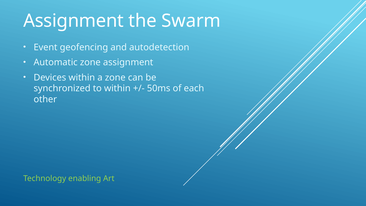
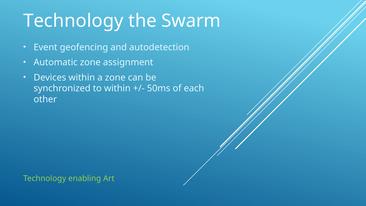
Assignment at (74, 21): Assignment -> Technology
